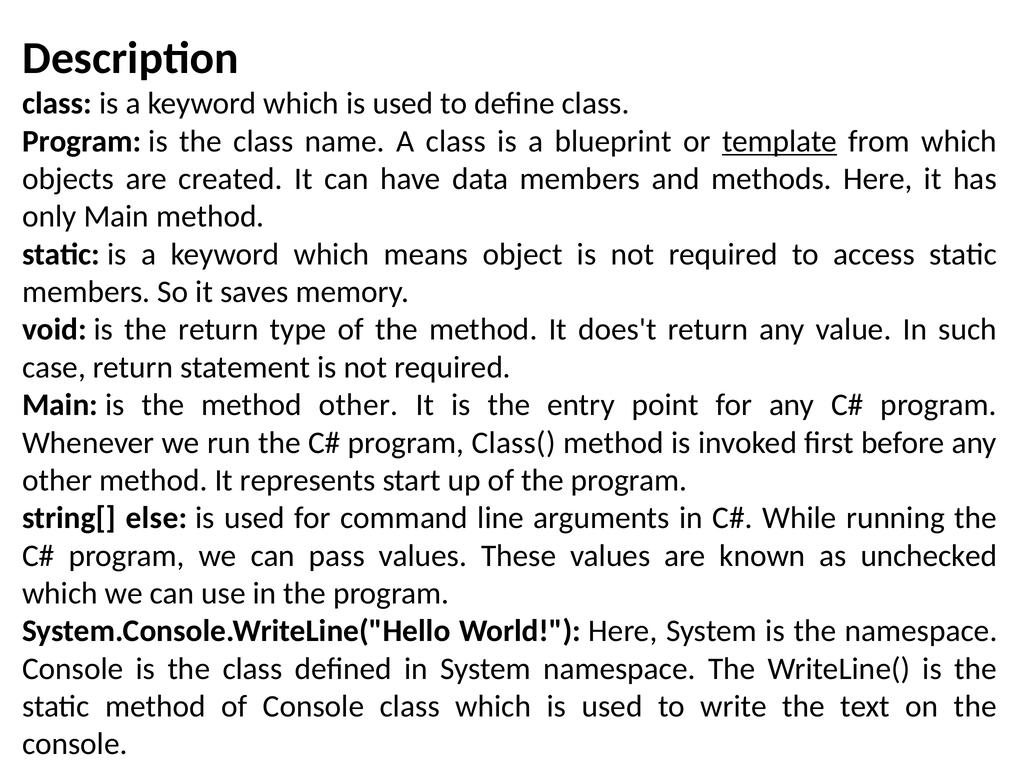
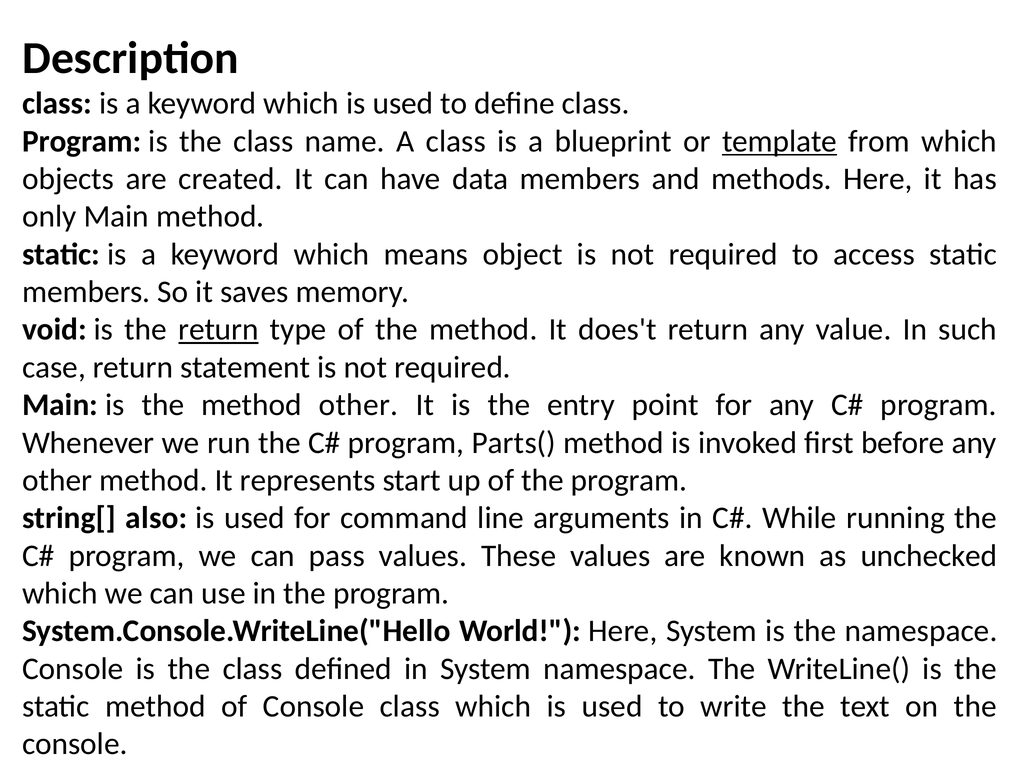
return at (218, 330) underline: none -> present
Class(: Class( -> Parts(
else: else -> also
